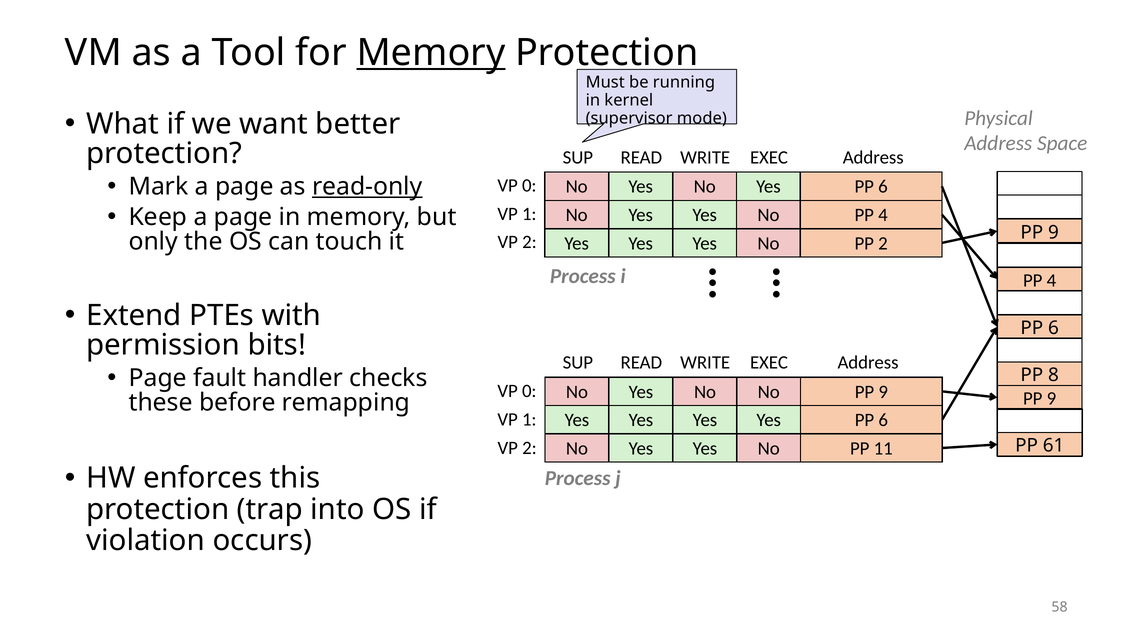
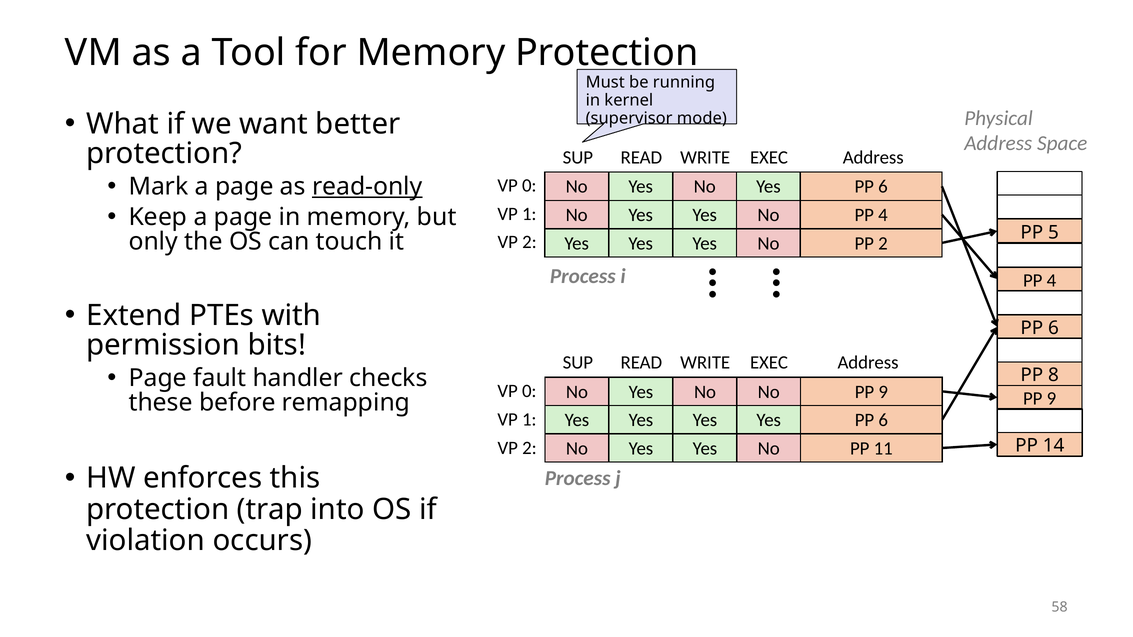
Memory at (431, 53) underline: present -> none
9 at (1053, 232): 9 -> 5
61: 61 -> 14
